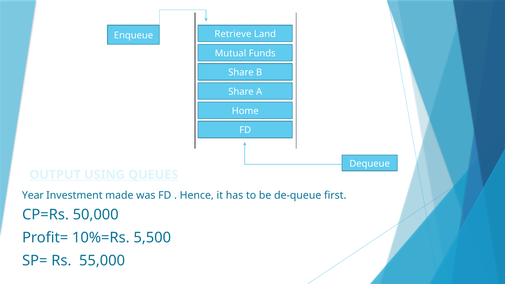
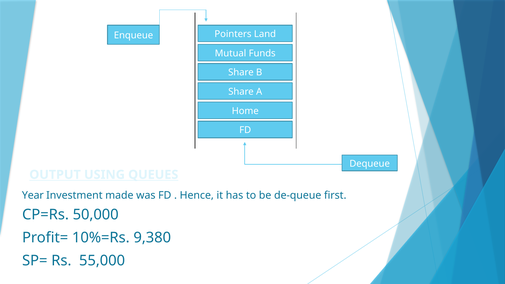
Retrieve: Retrieve -> Pointers
5,500: 5,500 -> 9,380
